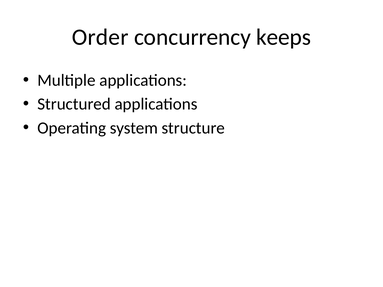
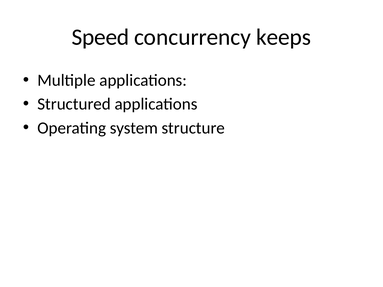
Order: Order -> Speed
